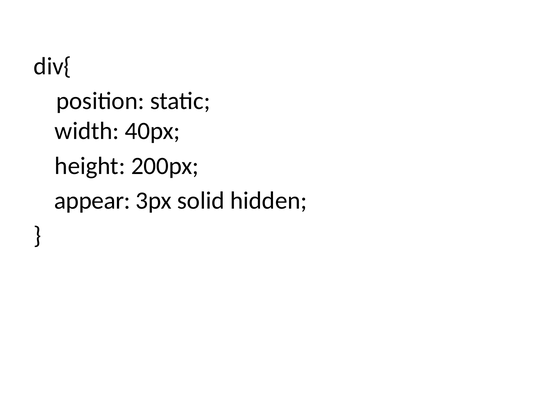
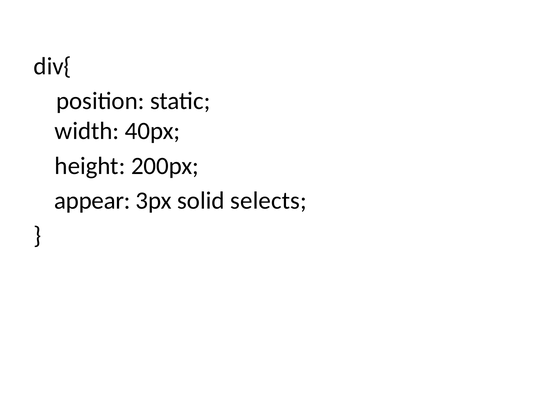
hidden: hidden -> selects
